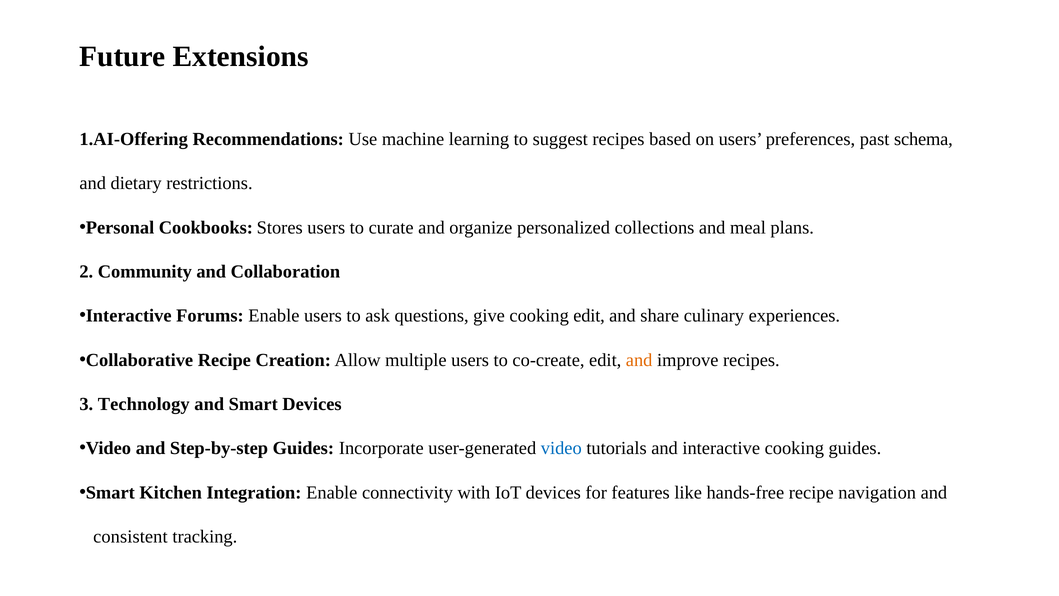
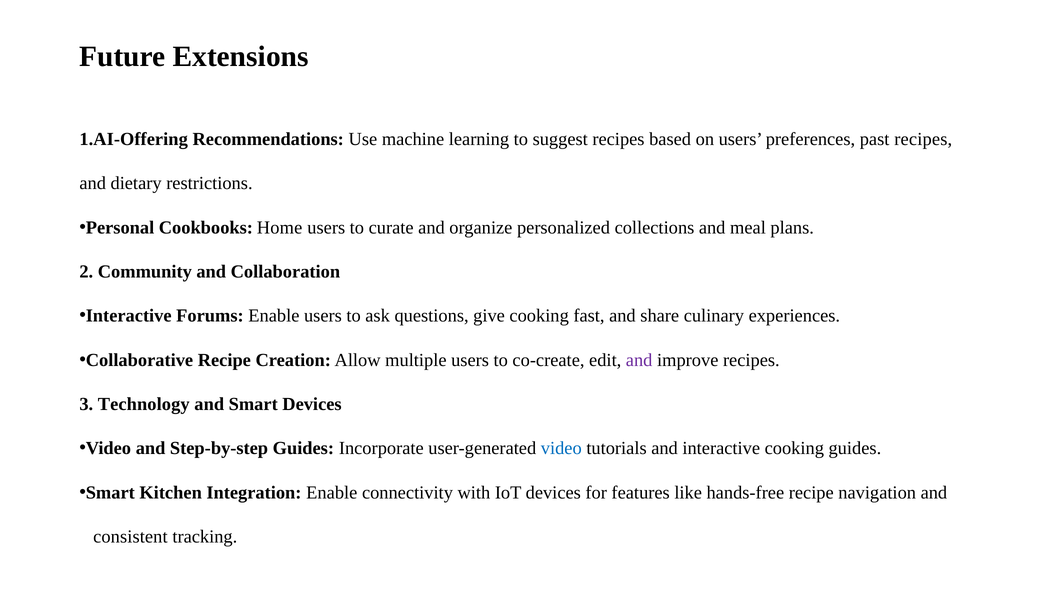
past schema: schema -> recipes
Stores: Stores -> Home
cooking edit: edit -> fast
and at (639, 360) colour: orange -> purple
